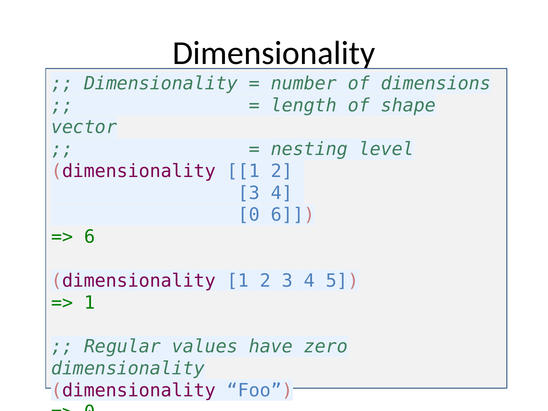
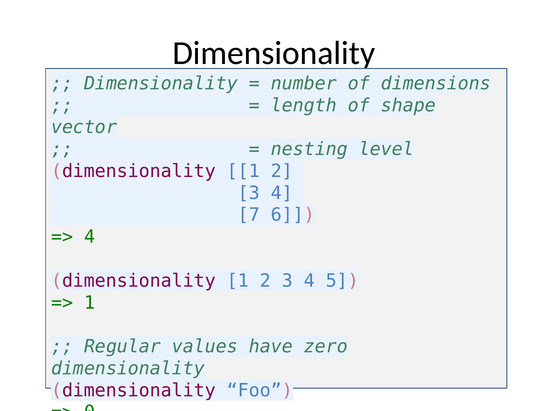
0 at (249, 215): 0 -> 7
6 at (90, 237): 6 -> 4
